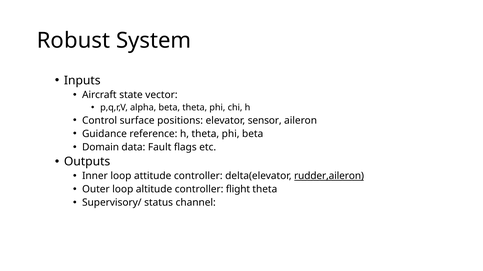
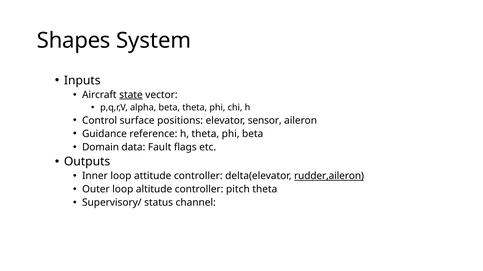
Robust: Robust -> Shapes
state underline: none -> present
flight: flight -> pitch
